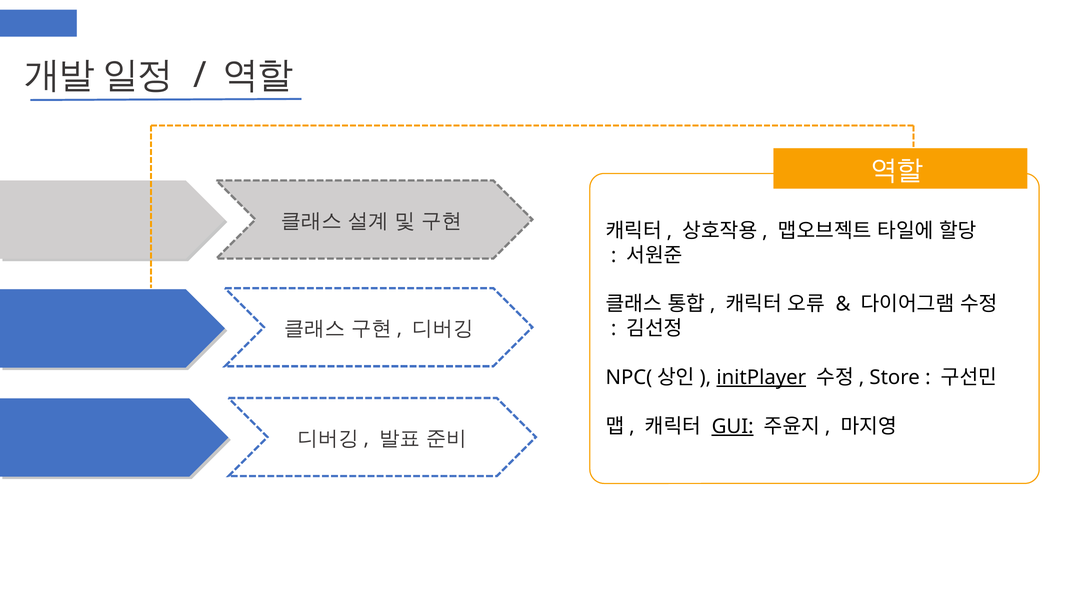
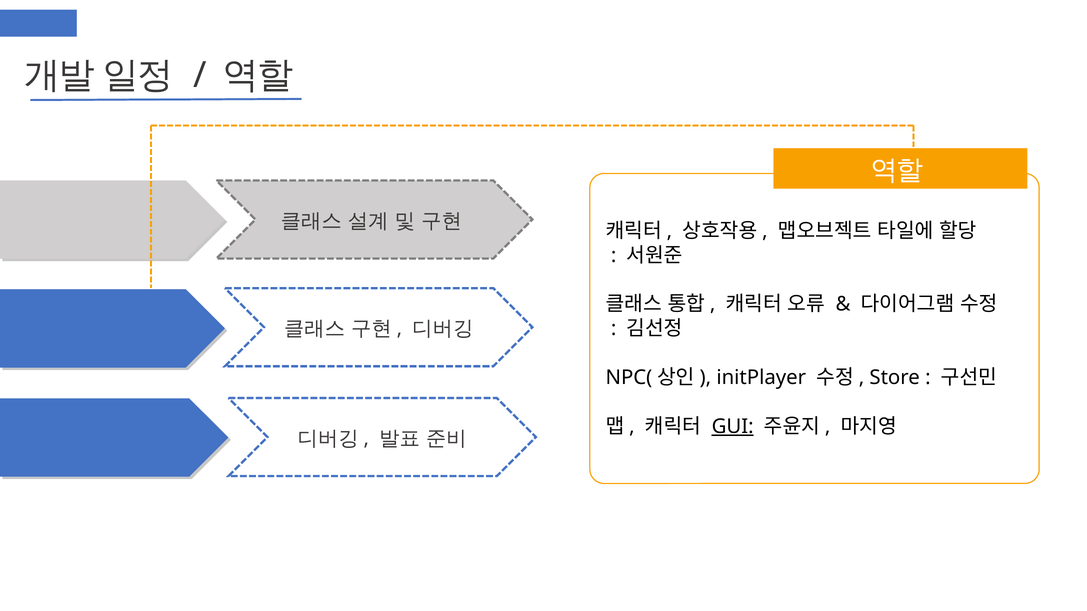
initPlayer underline: present -> none
